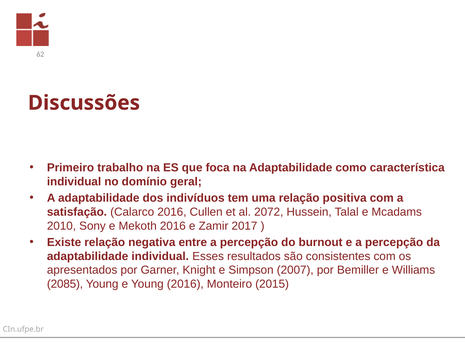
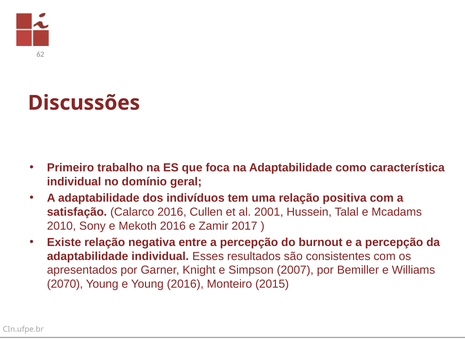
2072: 2072 -> 2001
2085: 2085 -> 2070
